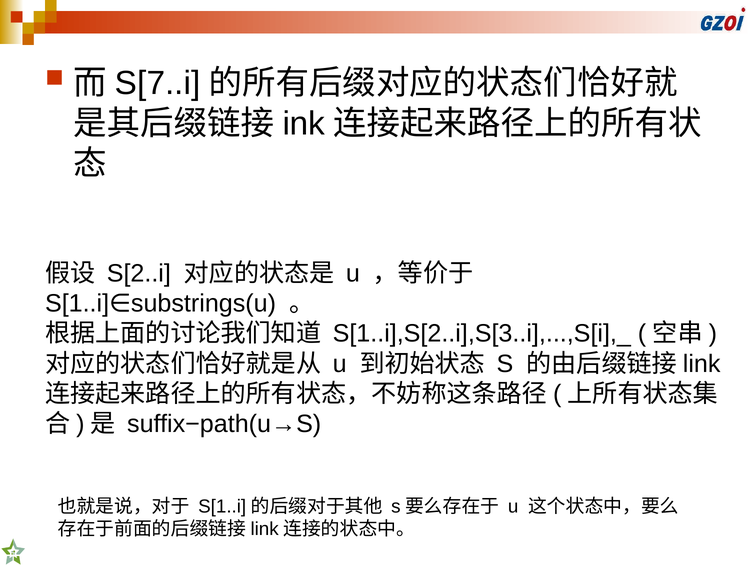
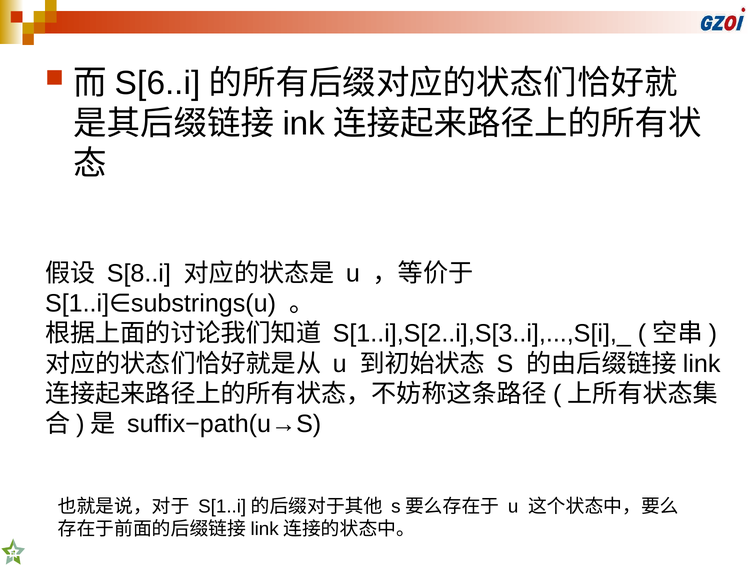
S[7..i: S[7..i -> S[6..i
S[2..i: S[2..i -> S[8..i
